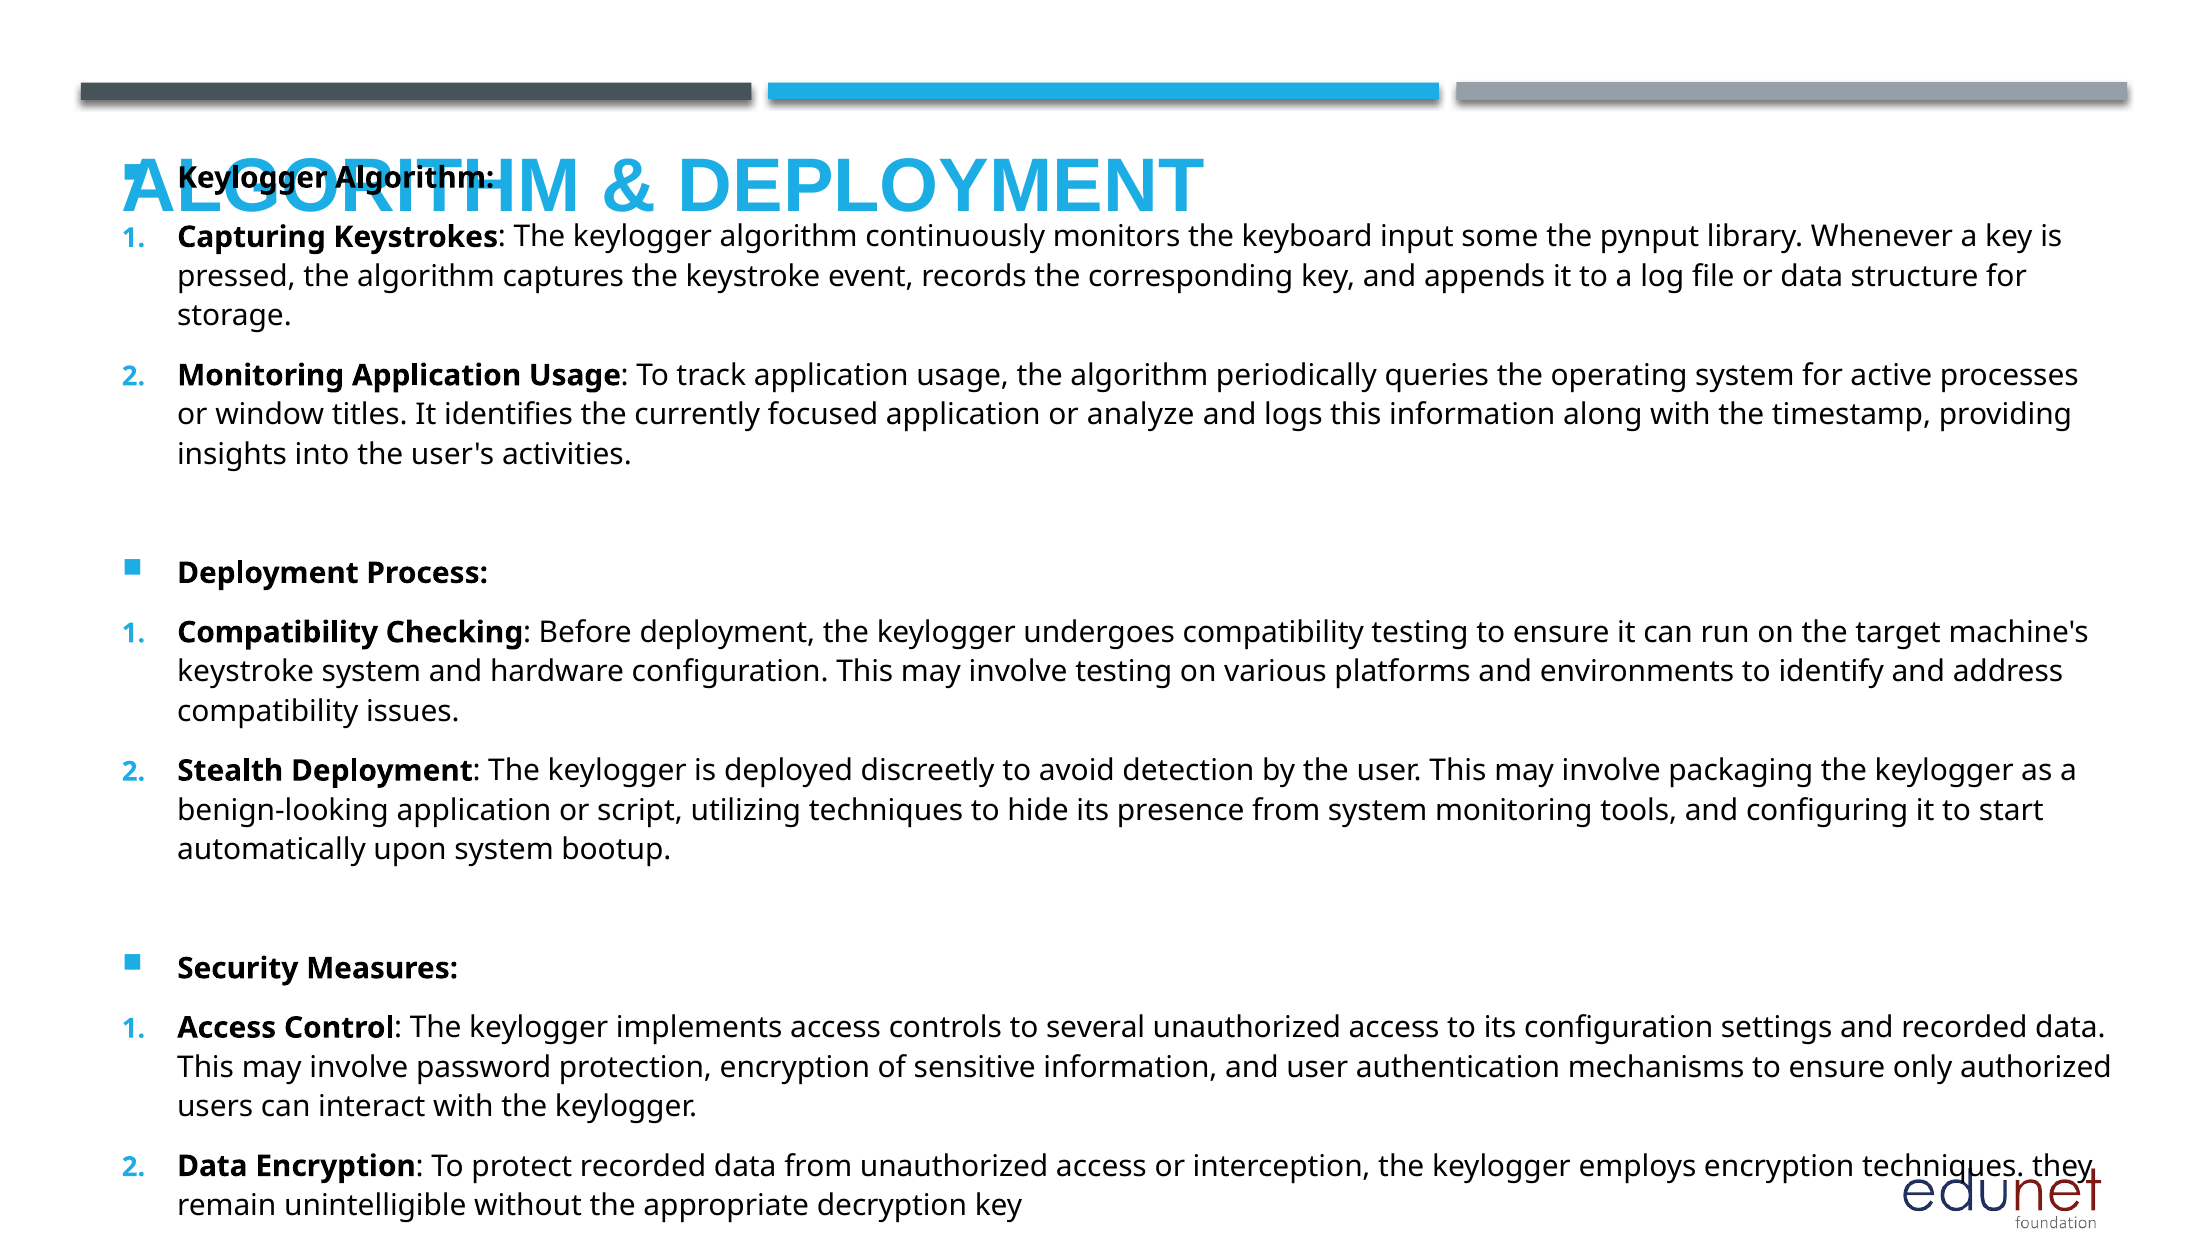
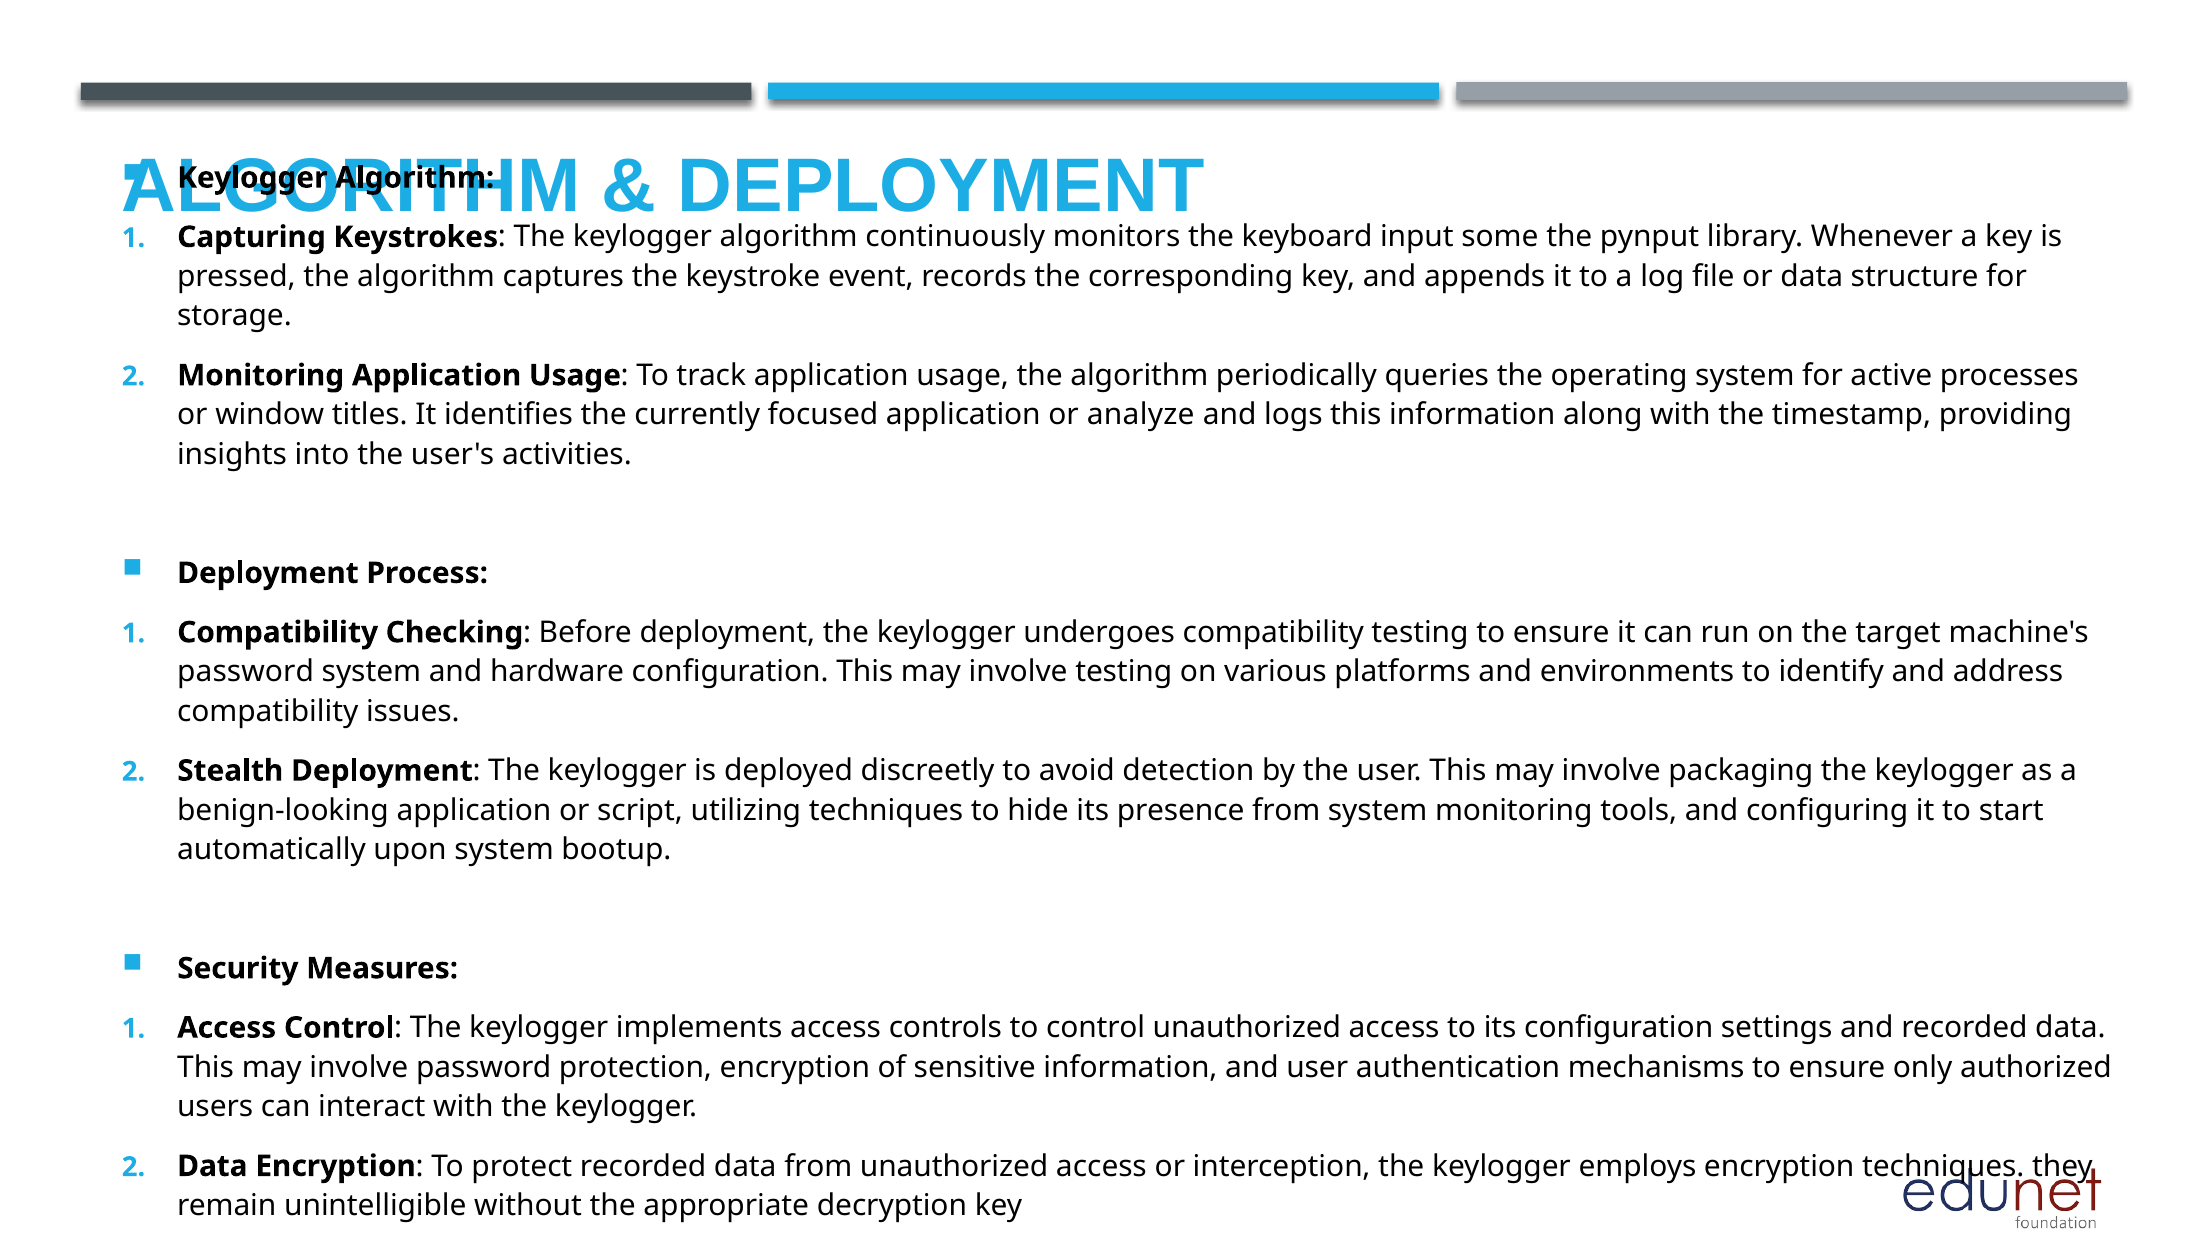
keystroke at (246, 672): keystroke -> password
to several: several -> control
